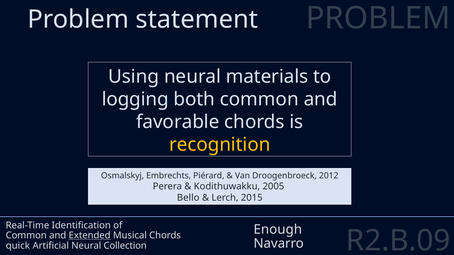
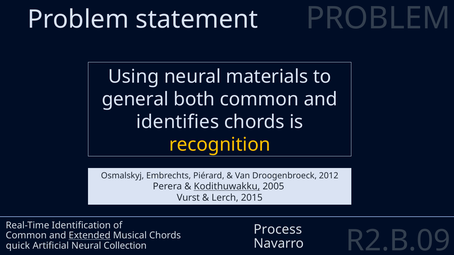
logging: logging -> general
favorable: favorable -> identifies
Kodithuwakku underline: none -> present
Bello: Bello -> Vurst
Enough: Enough -> Process
